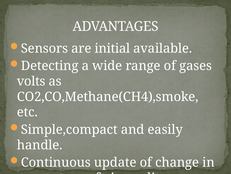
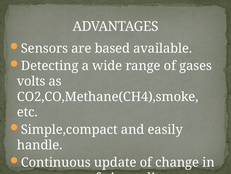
initial: initial -> based
